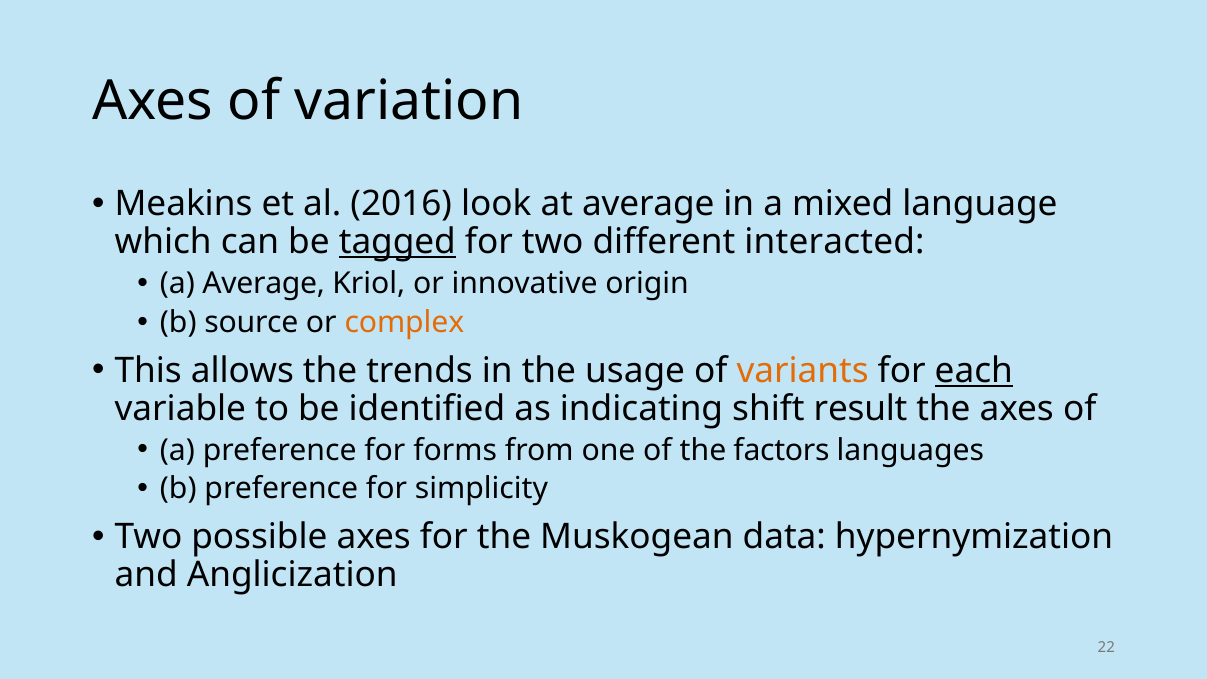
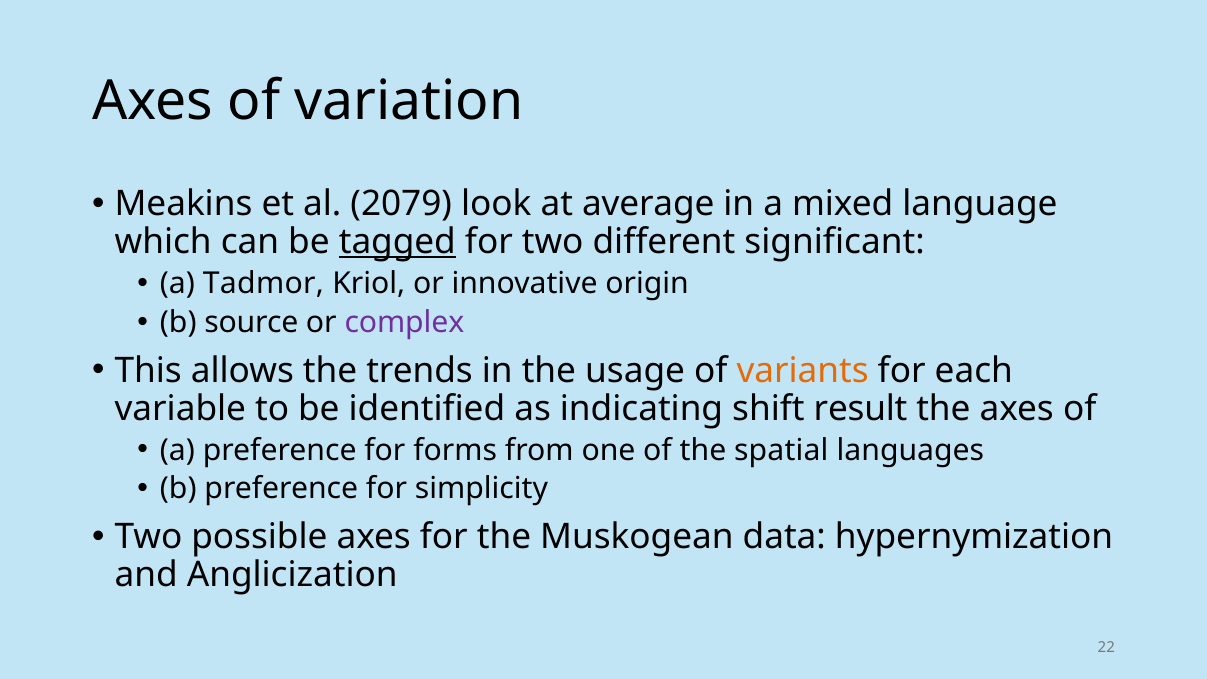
2016: 2016 -> 2079
interacted: interacted -> significant
a Average: Average -> Tadmor
complex colour: orange -> purple
each underline: present -> none
factors: factors -> spatial
